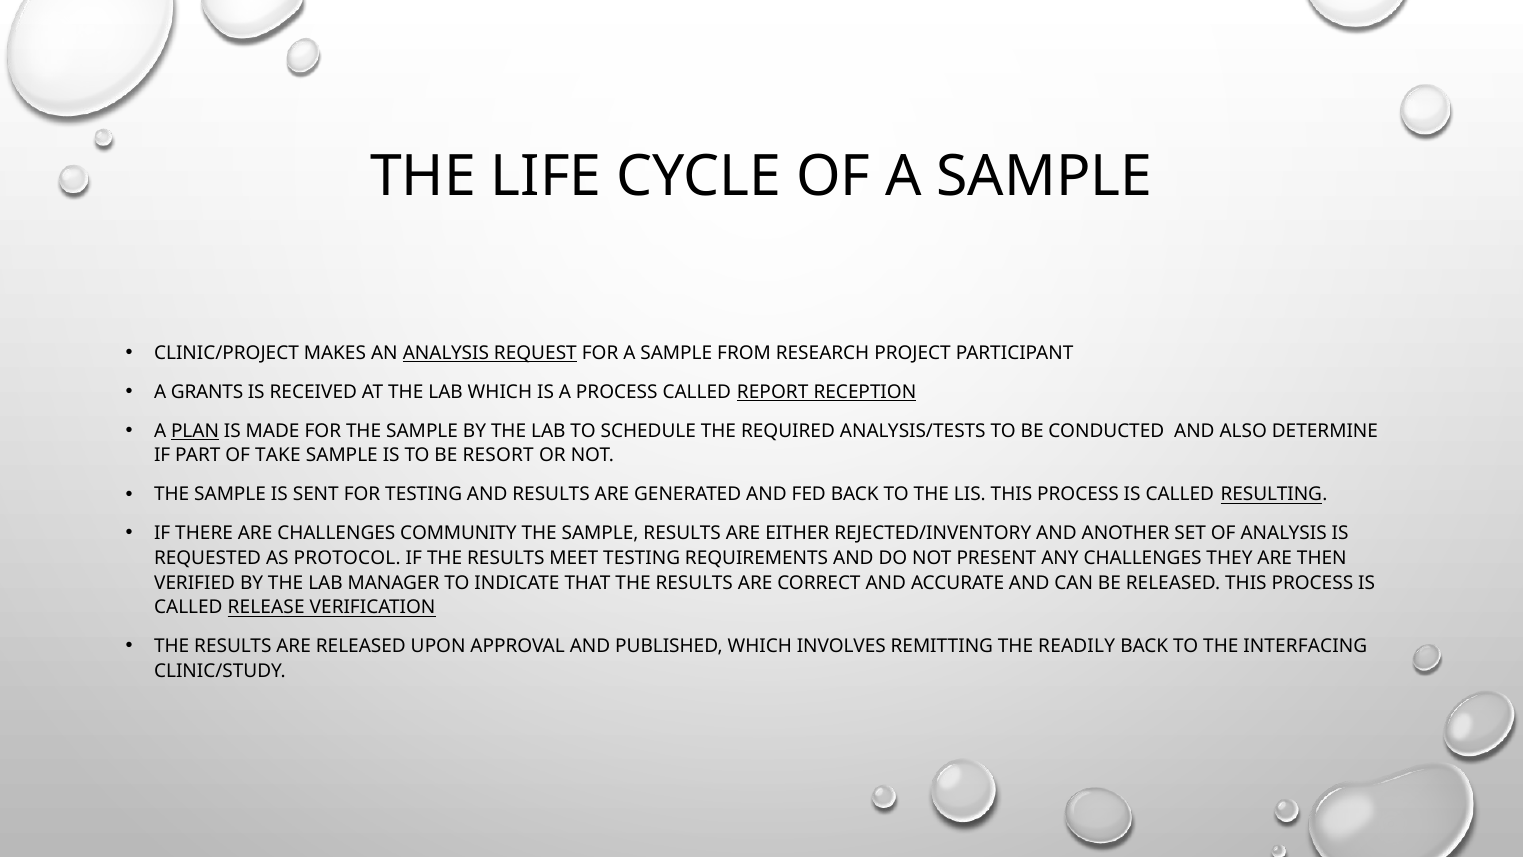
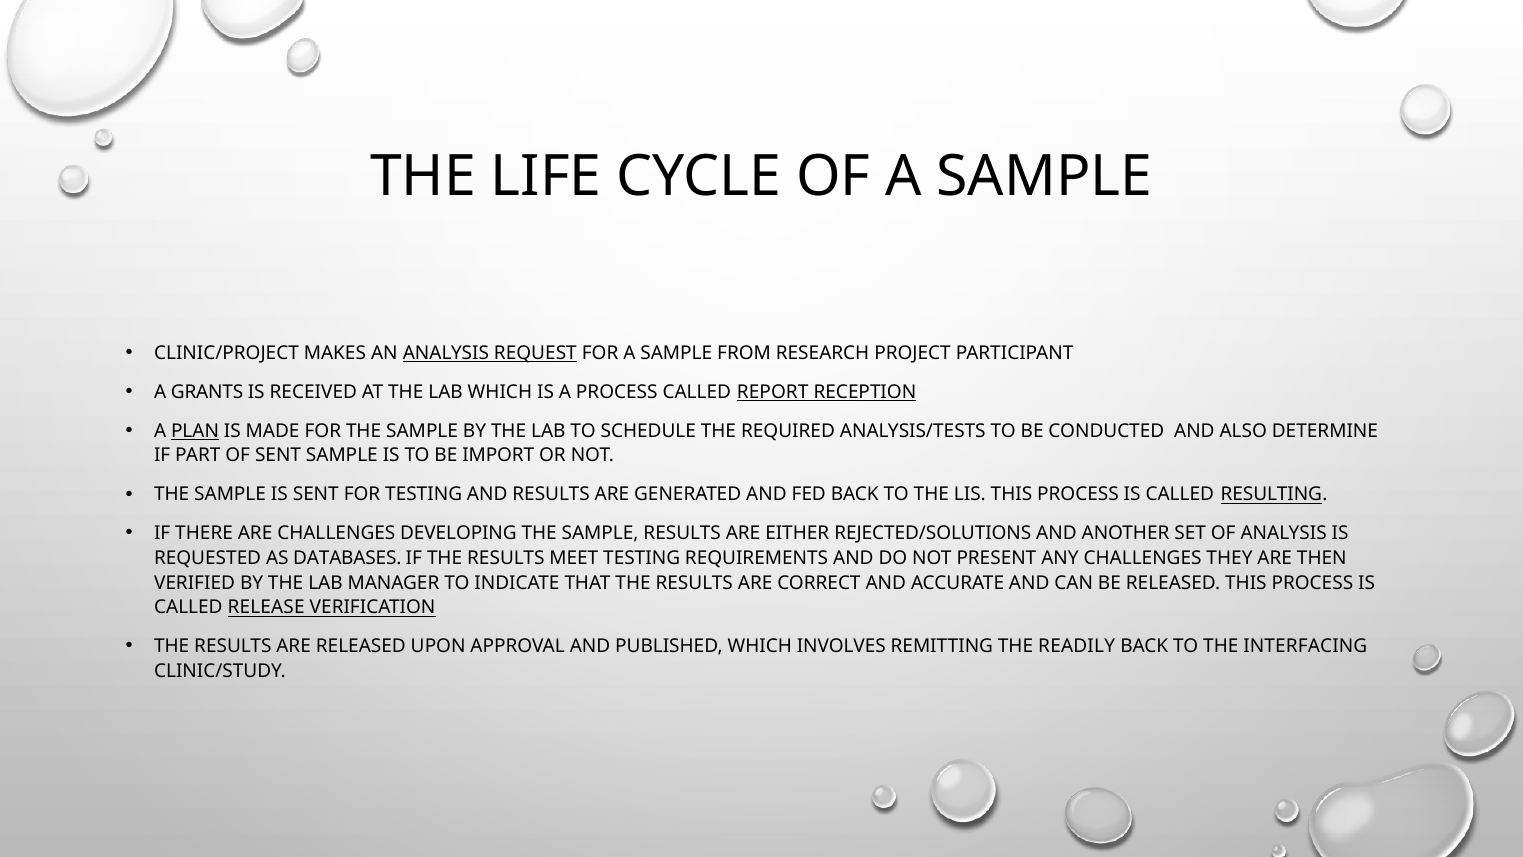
OF TAKE: TAKE -> SENT
RESORT: RESORT -> IMPORT
COMMUNITY: COMMUNITY -> DEVELOPING
REJECTED/INVENTORY: REJECTED/INVENTORY -> REJECTED/SOLUTIONS
PROTOCOL: PROTOCOL -> DATABASES
